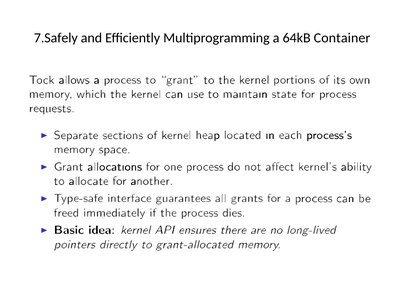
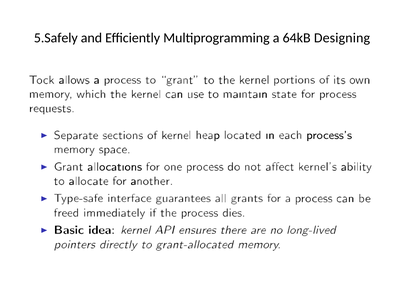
7.Safely: 7.Safely -> 5.Safely
Container: Container -> Designing
